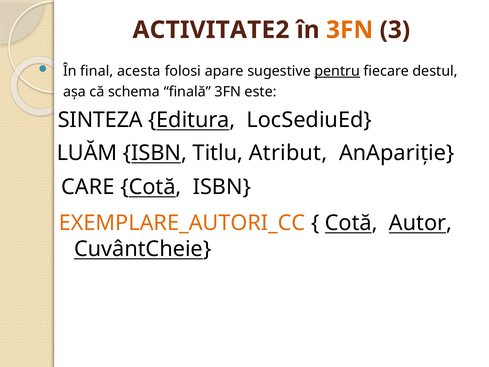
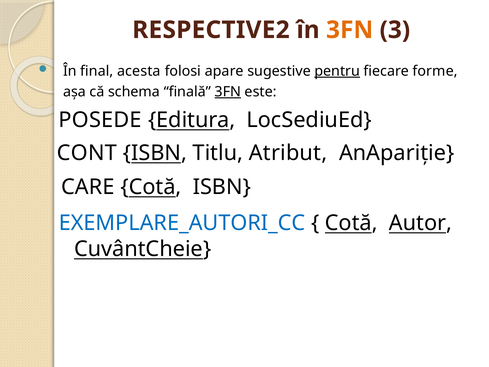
ACTIVITATE2: ACTIVITATE2 -> RESPECTIVE2
destul: destul -> forme
3FN at (228, 92) underline: none -> present
SINTEZA: SINTEZA -> POSEDE
LUĂM: LUĂM -> CONT
EXEMPLARE_AUTORI_CC colour: orange -> blue
